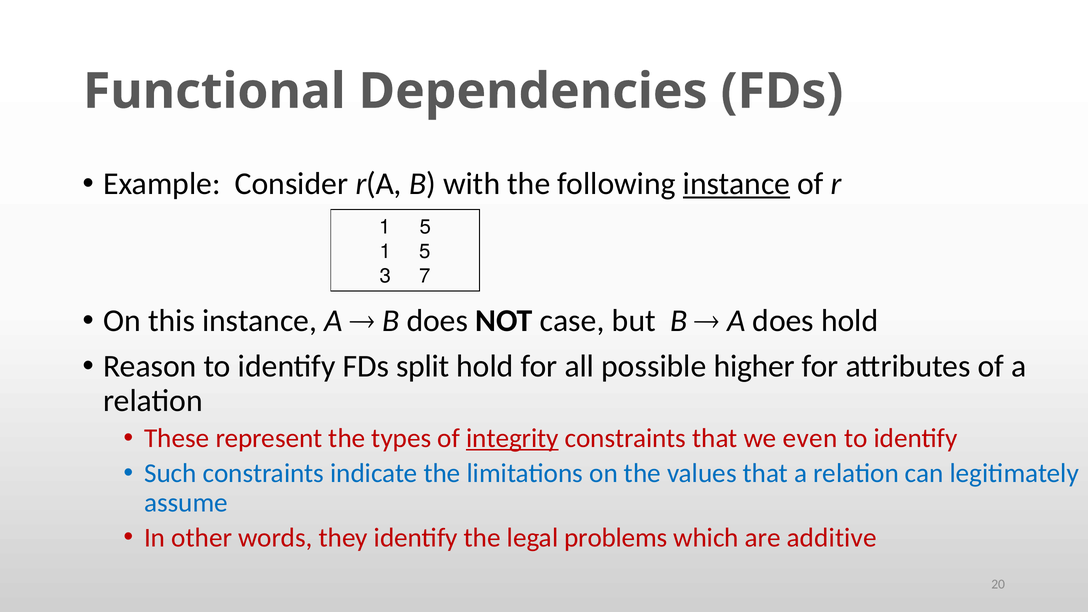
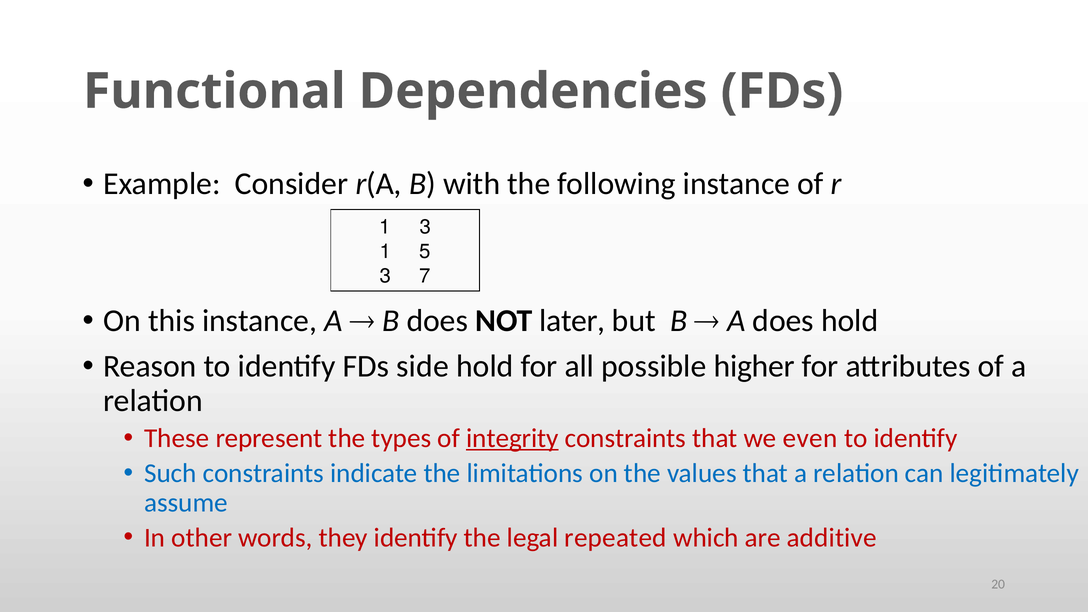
instance at (737, 184) underline: present -> none
5 at (426, 227): 5 -> 3
case: case -> later
split: split -> side
problems: problems -> repeated
